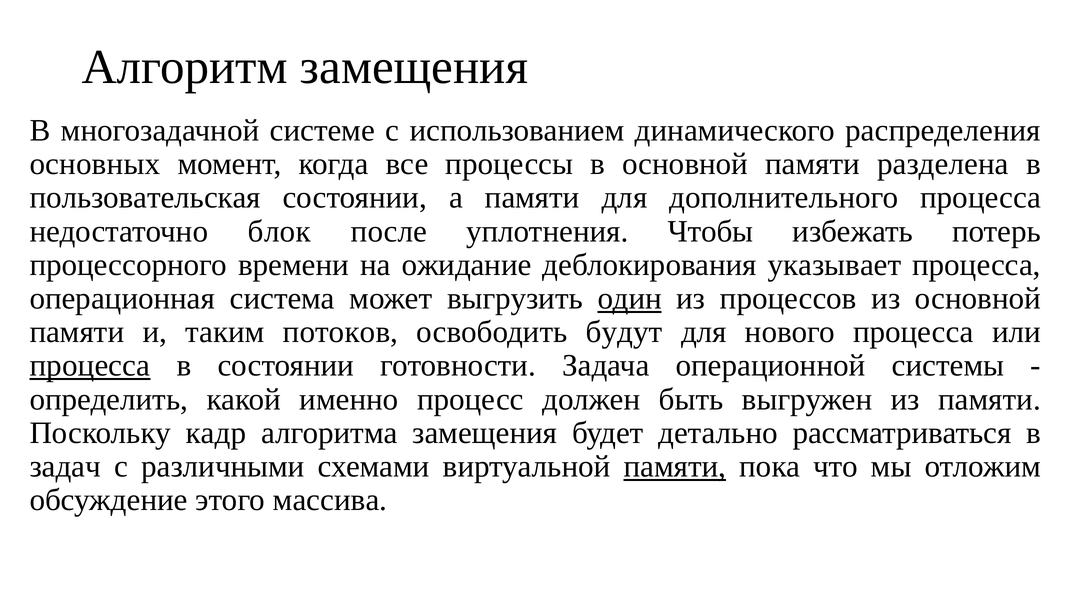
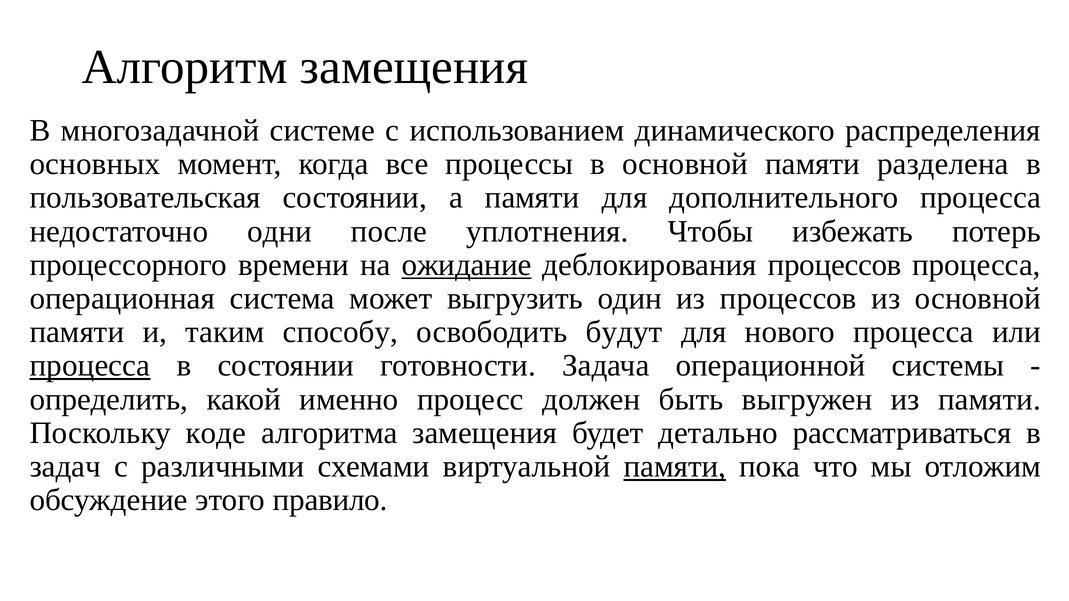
блок: блок -> одни
ожидание underline: none -> present
деблокирования указывает: указывает -> процессов
один underline: present -> none
потоков: потоков -> способу
кадр: кадр -> коде
массива: массива -> правило
